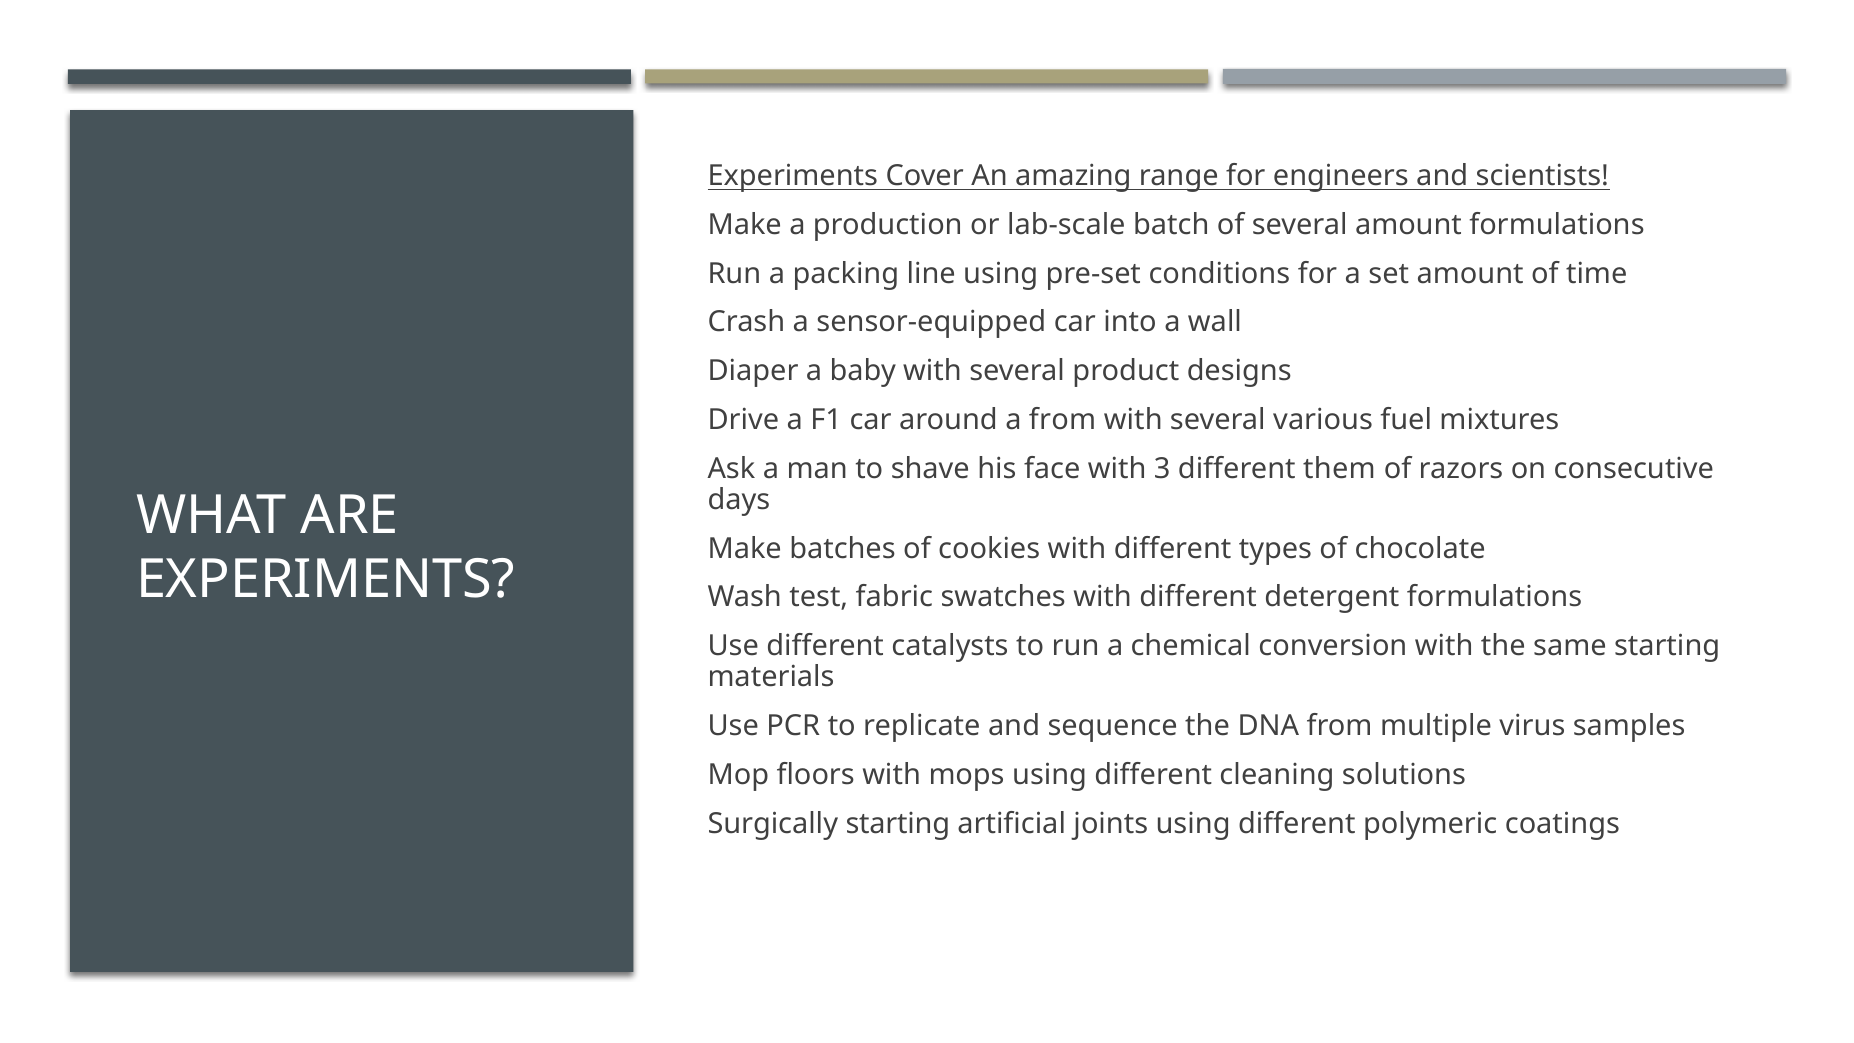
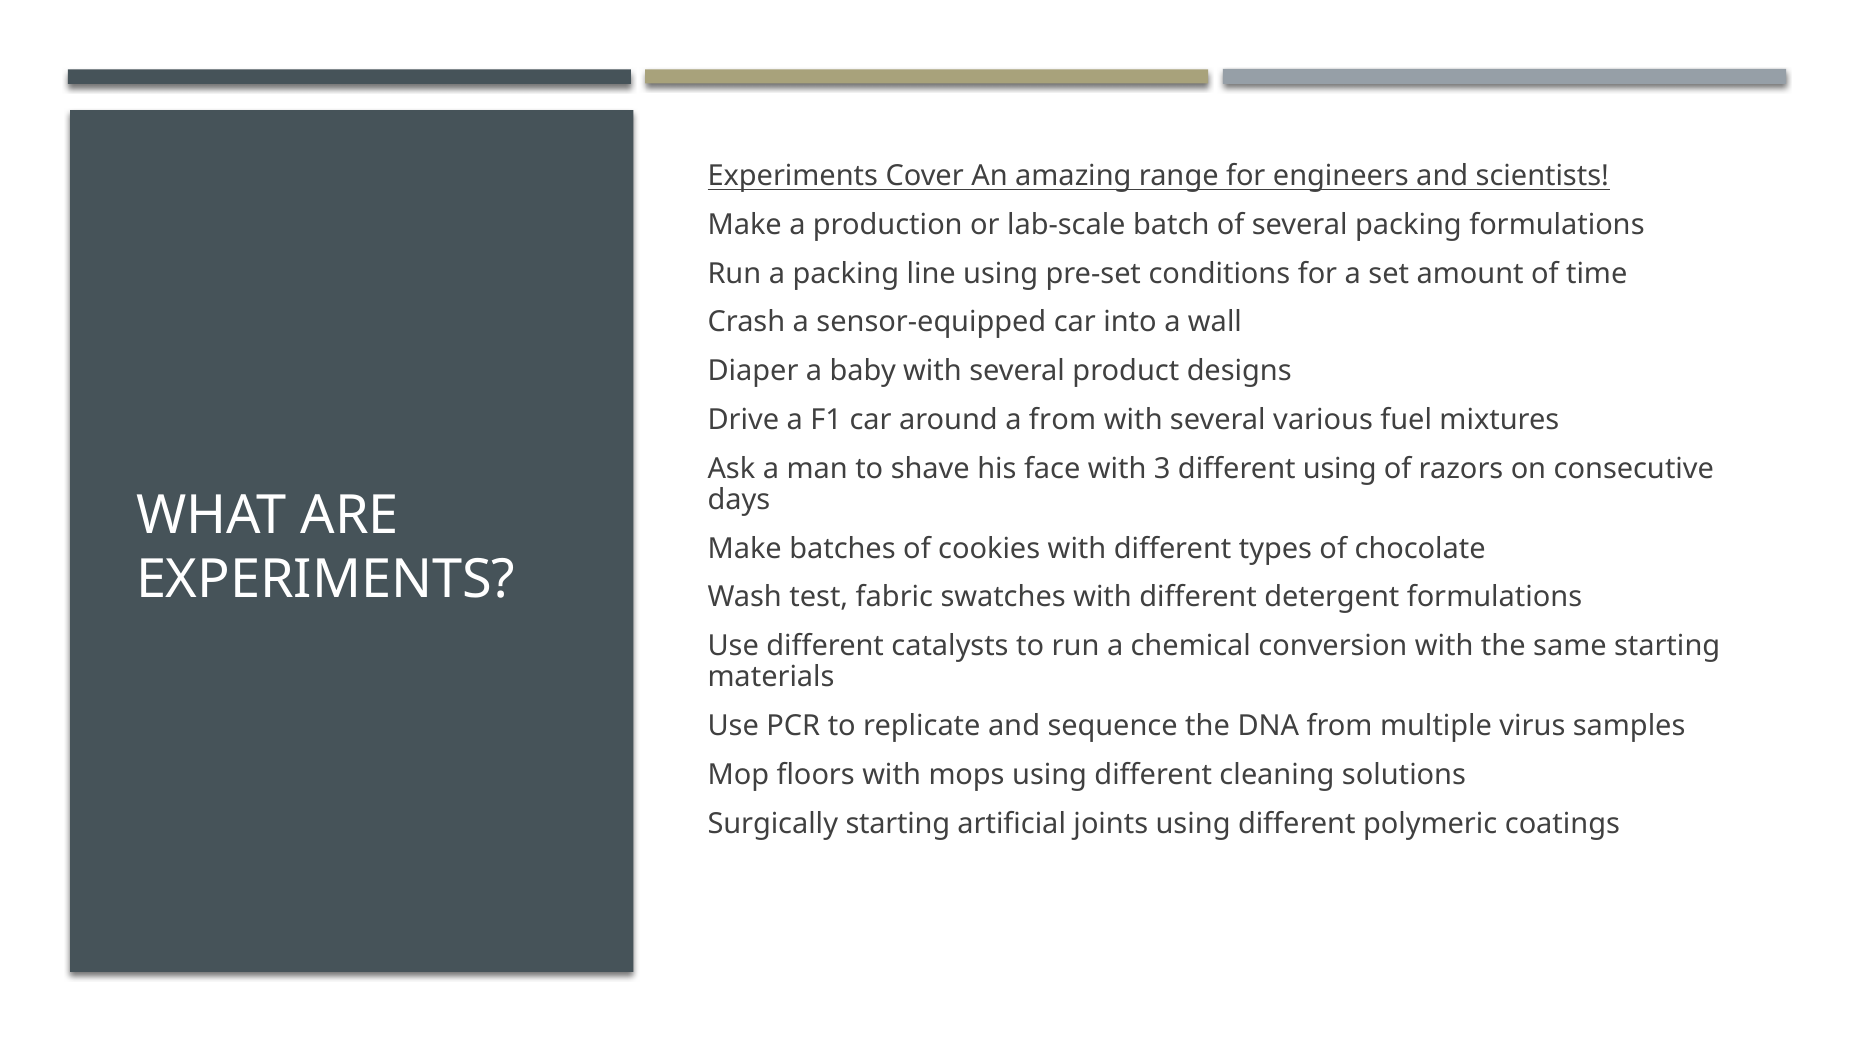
several amount: amount -> packing
different them: them -> using
